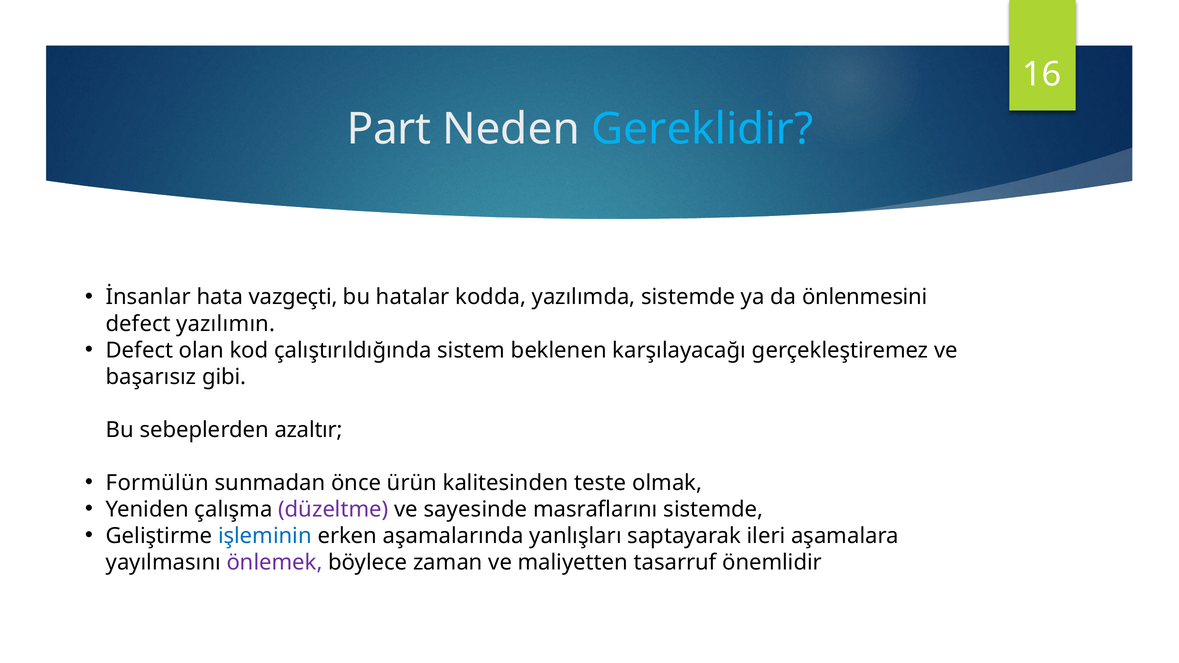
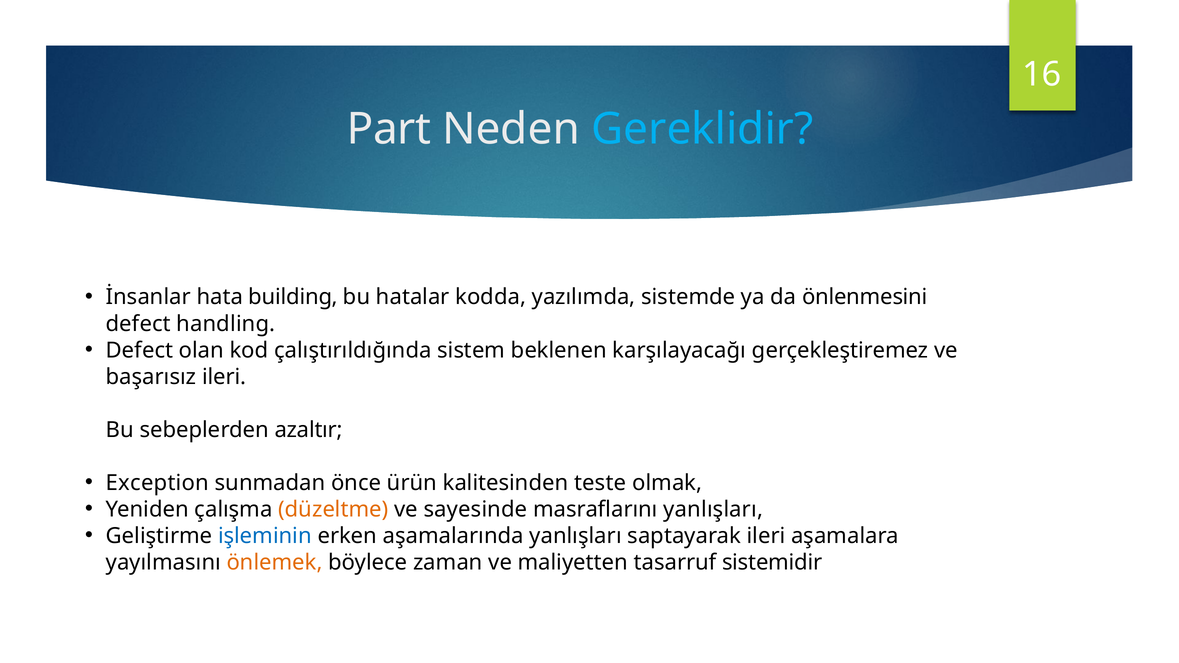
vazgeçti: vazgeçti -> building
yazılımın: yazılımın -> handling
başarısız gibi: gibi -> ileri
Formülün: Formülün -> Exception
düzeltme colour: purple -> orange
masraflarını sistemde: sistemde -> yanlışları
önlemek colour: purple -> orange
önemlidir: önemlidir -> sistemidir
